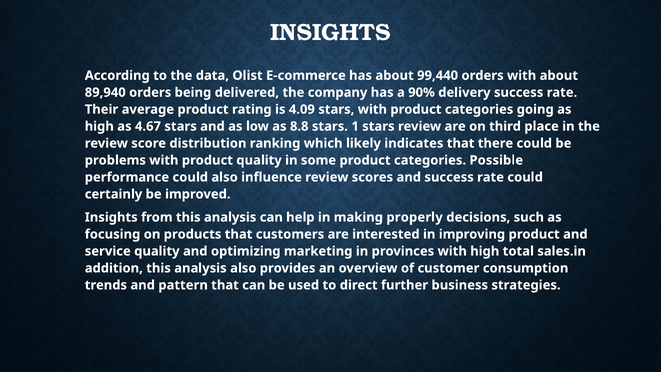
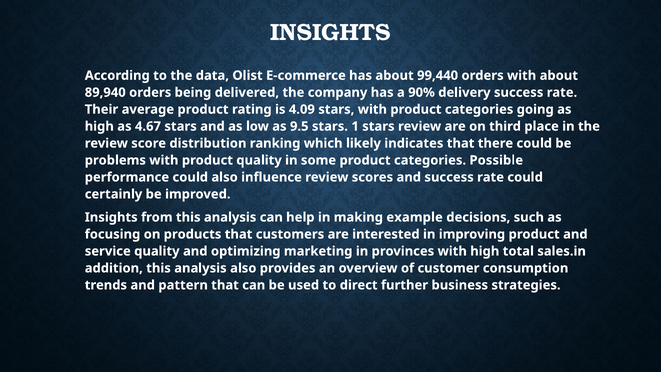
8.8: 8.8 -> 9.5
properly: properly -> example
